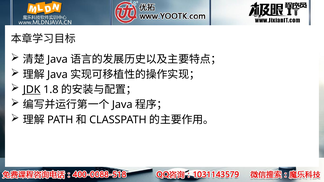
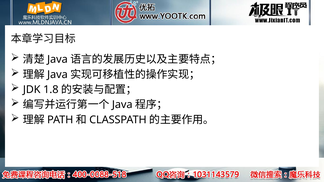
JDK underline: present -> none
